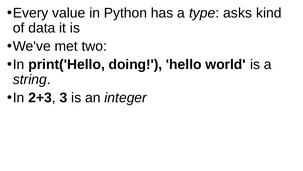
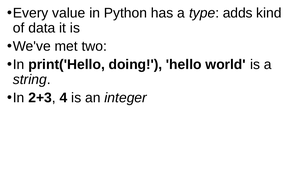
asks: asks -> adds
3: 3 -> 4
